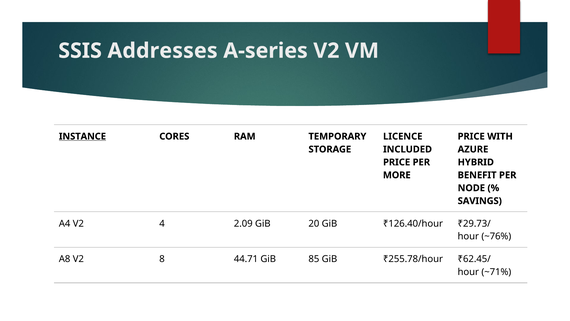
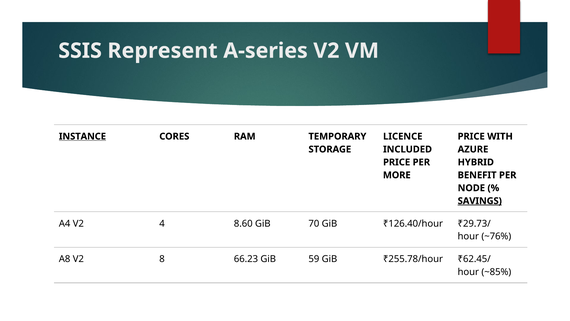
Addresses: Addresses -> Represent
SAVINGS underline: none -> present
2.09: 2.09 -> 8.60
20: 20 -> 70
44.71: 44.71 -> 66.23
85: 85 -> 59
~71%: ~71% -> ~85%
